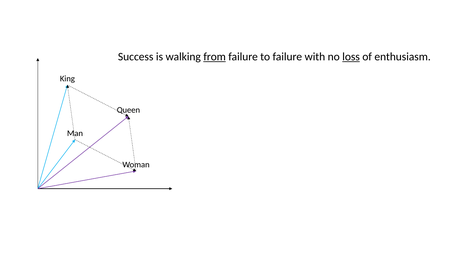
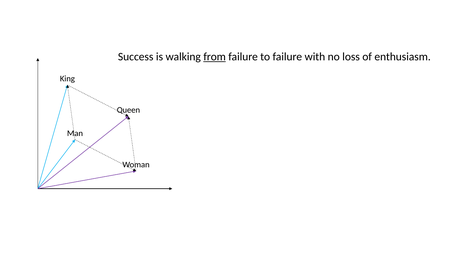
loss underline: present -> none
